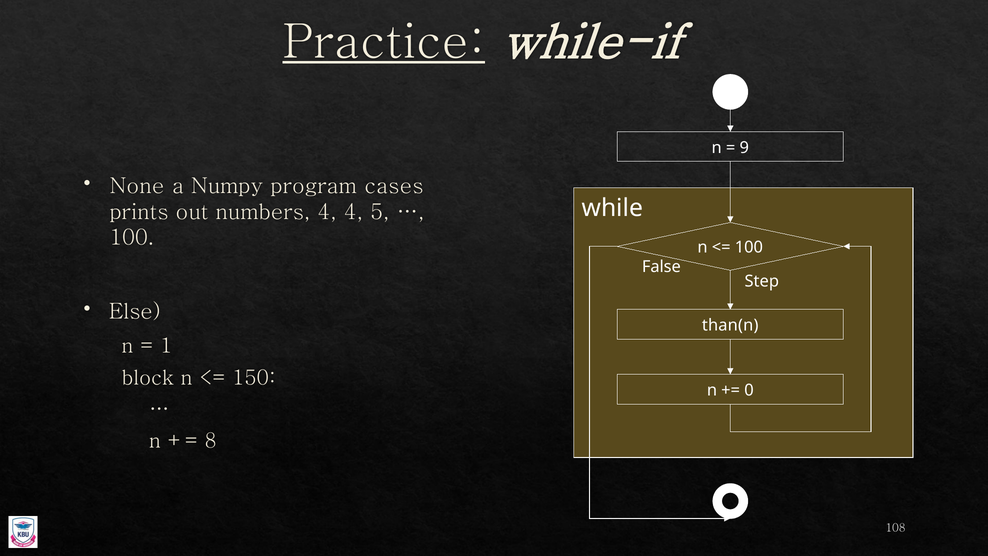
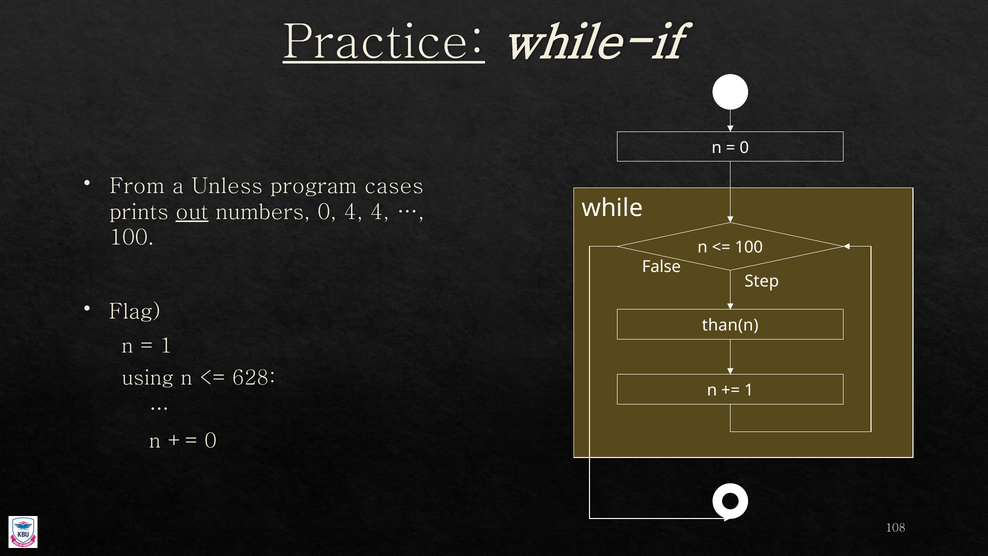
9 at (744, 148): 9 -> 0
None: None -> From
Numpy: Numpy -> Unless
out underline: none -> present
numbers 4: 4 -> 0
4 5: 5 -> 4
Else: Else -> Flag
block: block -> using
150: 150 -> 628
0 at (749, 390): 0 -> 1
8 at (211, 441): 8 -> 0
